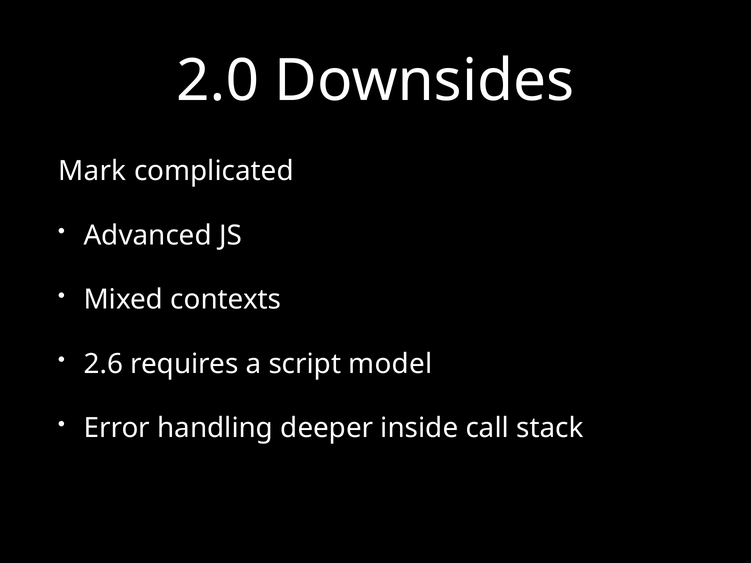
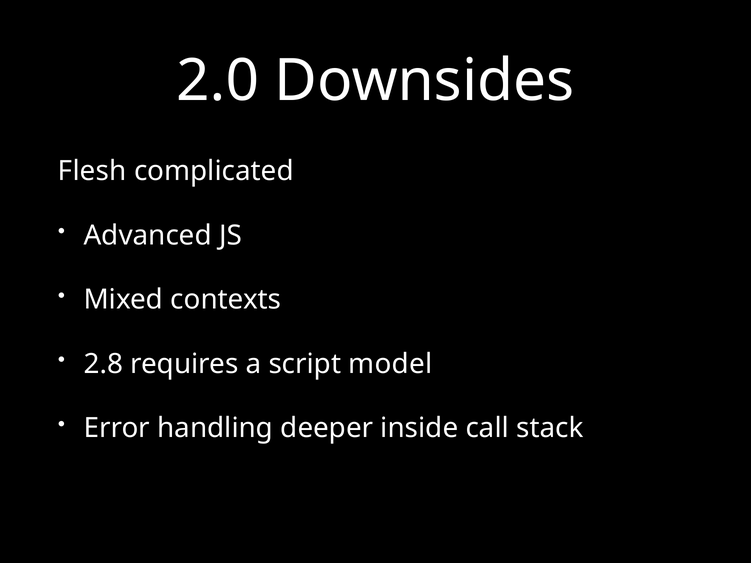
Mark: Mark -> Flesh
2.6: 2.6 -> 2.8
